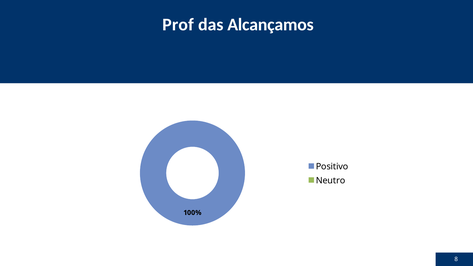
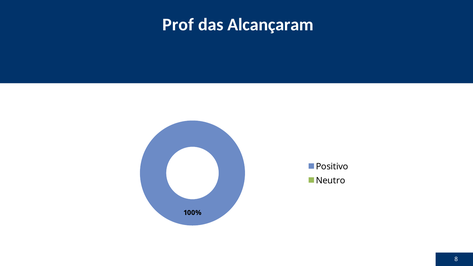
Alcançamos: Alcançamos -> Alcançaram
